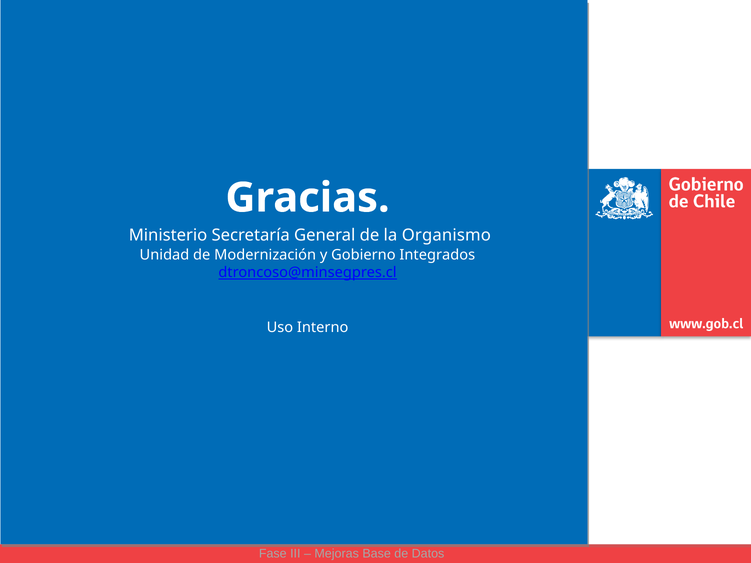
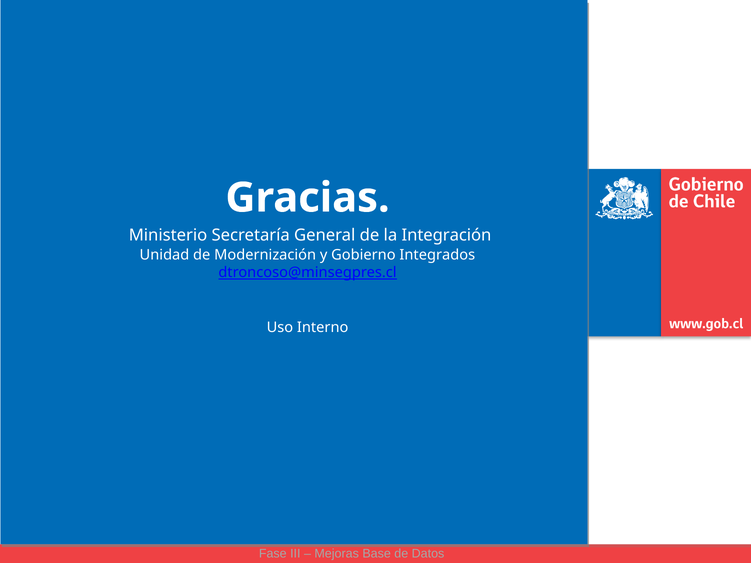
Organismo: Organismo -> Integración
